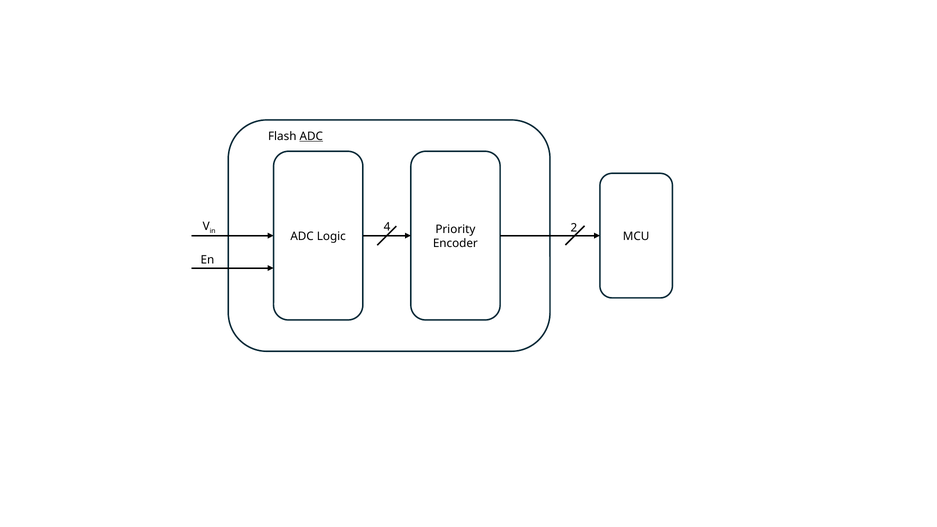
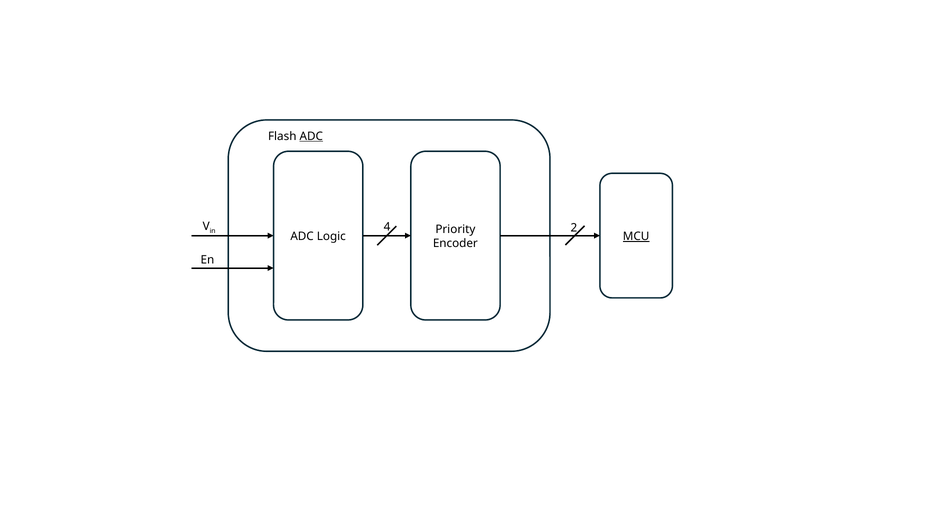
MCU underline: none -> present
